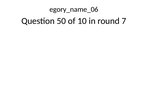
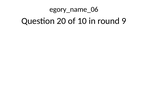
50: 50 -> 20
7: 7 -> 9
